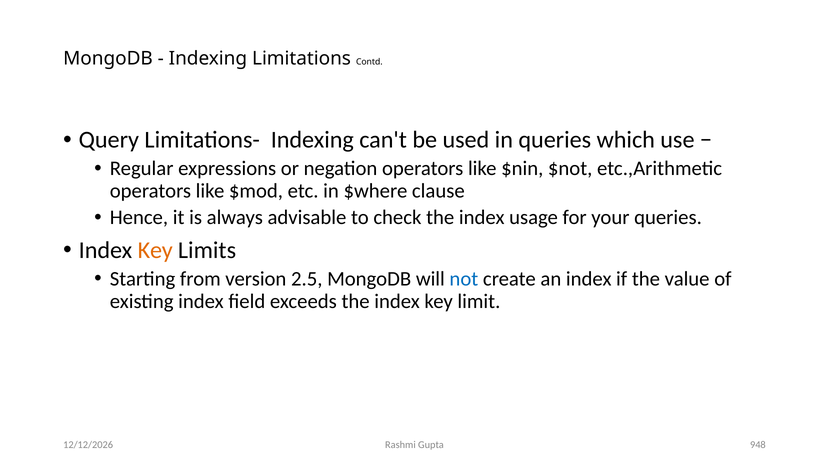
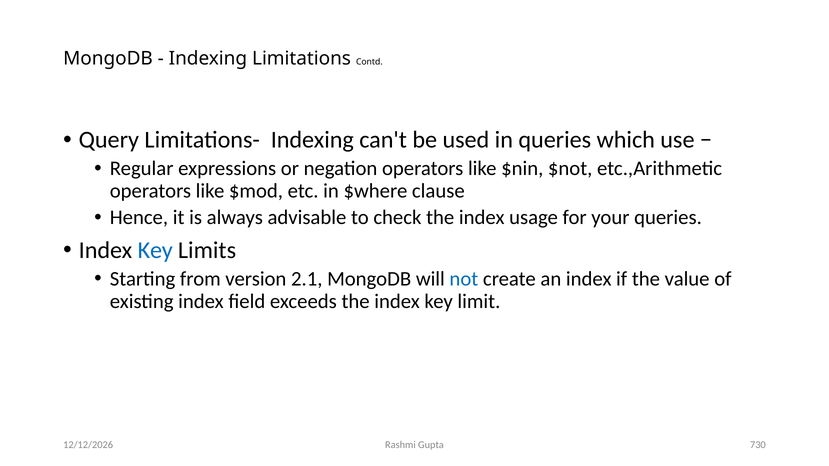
Key at (155, 251) colour: orange -> blue
2.5: 2.5 -> 2.1
948: 948 -> 730
